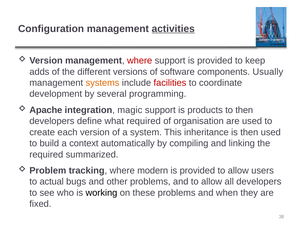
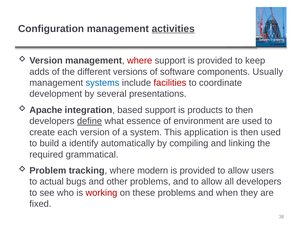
systems colour: orange -> blue
programming: programming -> presentations
magic: magic -> based
define underline: none -> present
what required: required -> essence
organisation: organisation -> environment
inheritance: inheritance -> application
context: context -> identify
summarized: summarized -> grammatical
working colour: black -> red
